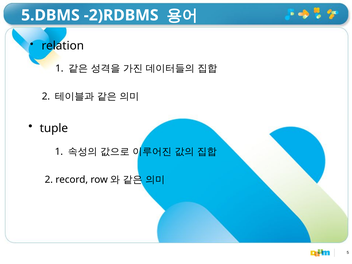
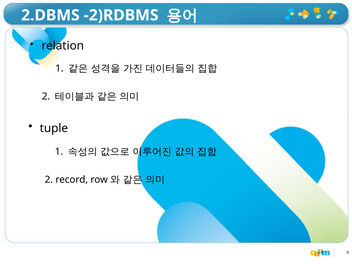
5.DBMS: 5.DBMS -> 2.DBMS
